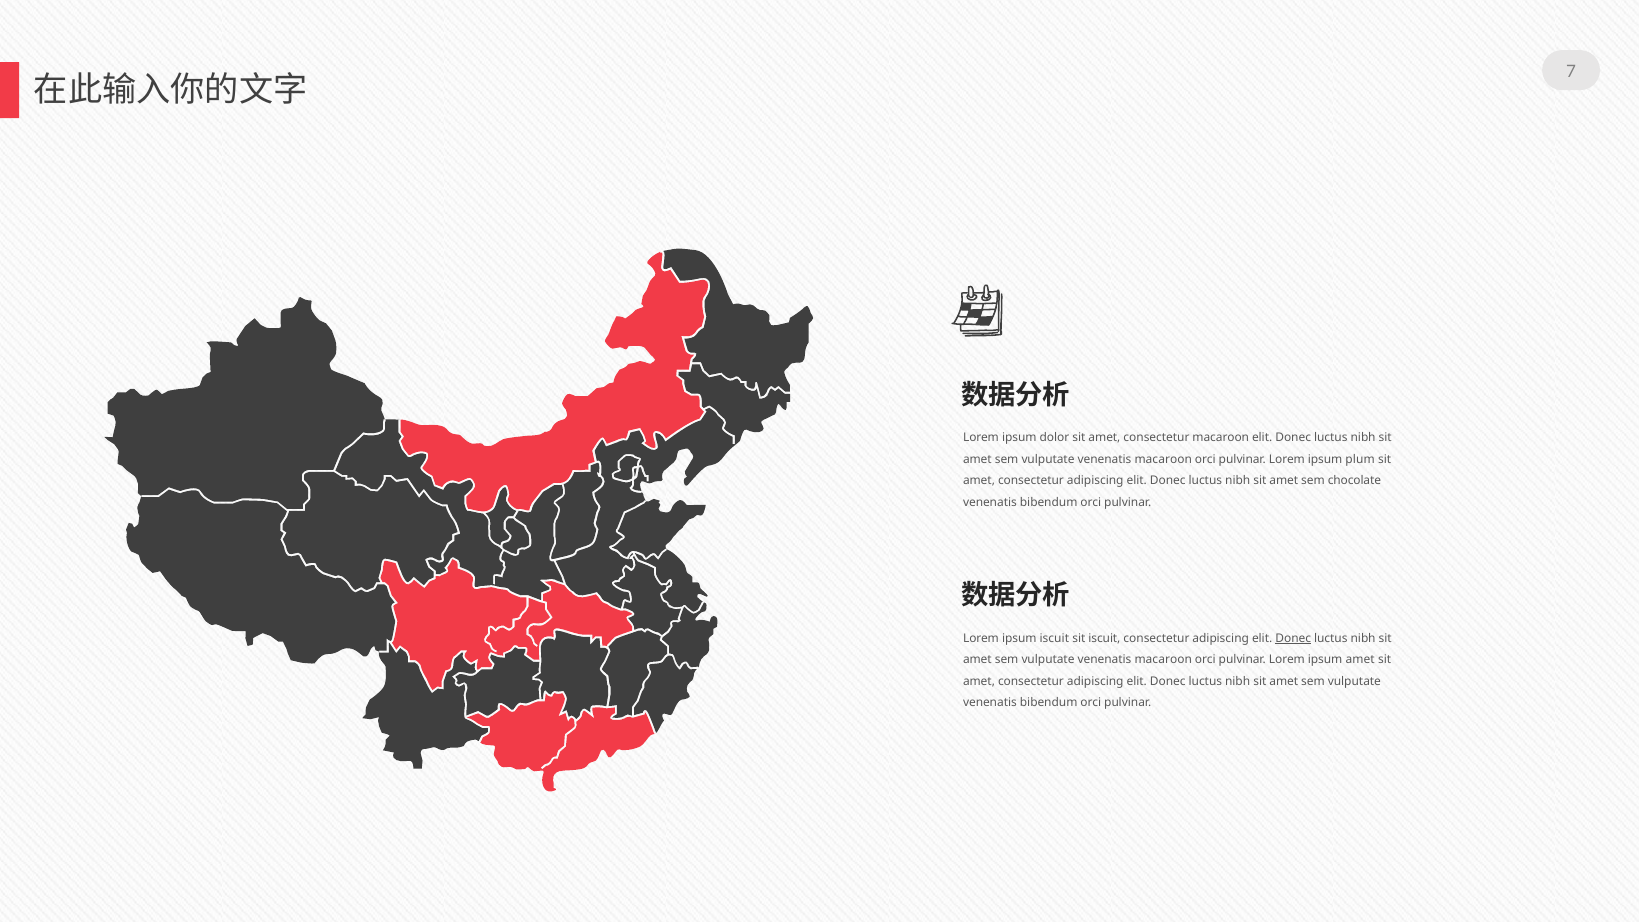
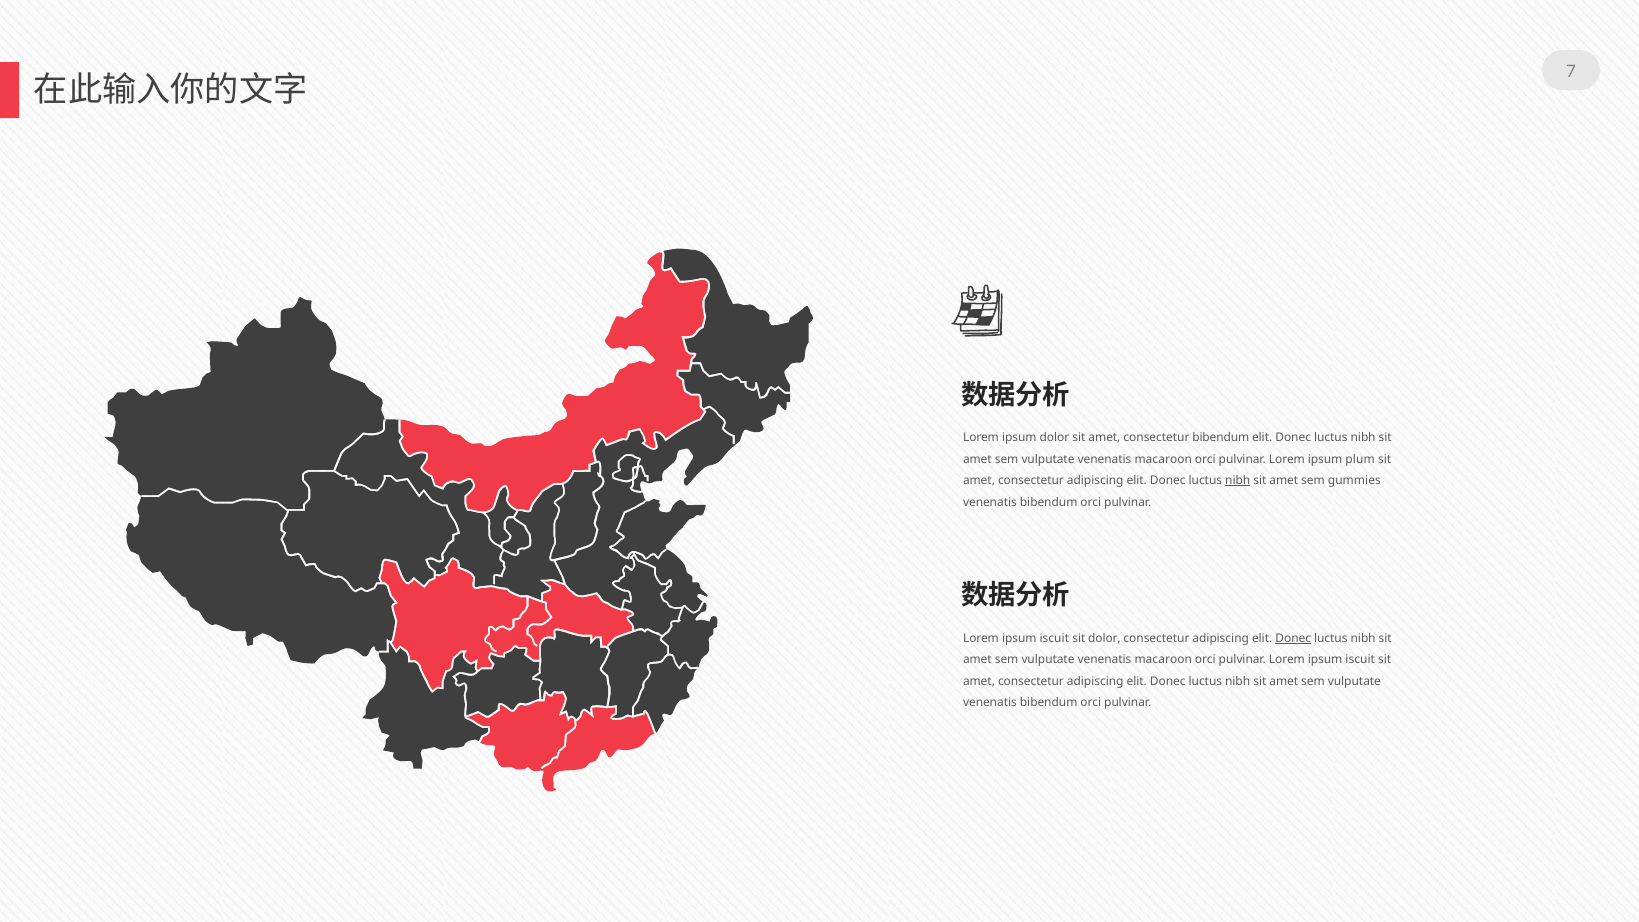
consectetur macaroon: macaroon -> bibendum
nibh at (1238, 481) underline: none -> present
chocolate: chocolate -> gummies
sit iscuit: iscuit -> dolor
pulvinar Lorem ipsum amet: amet -> iscuit
